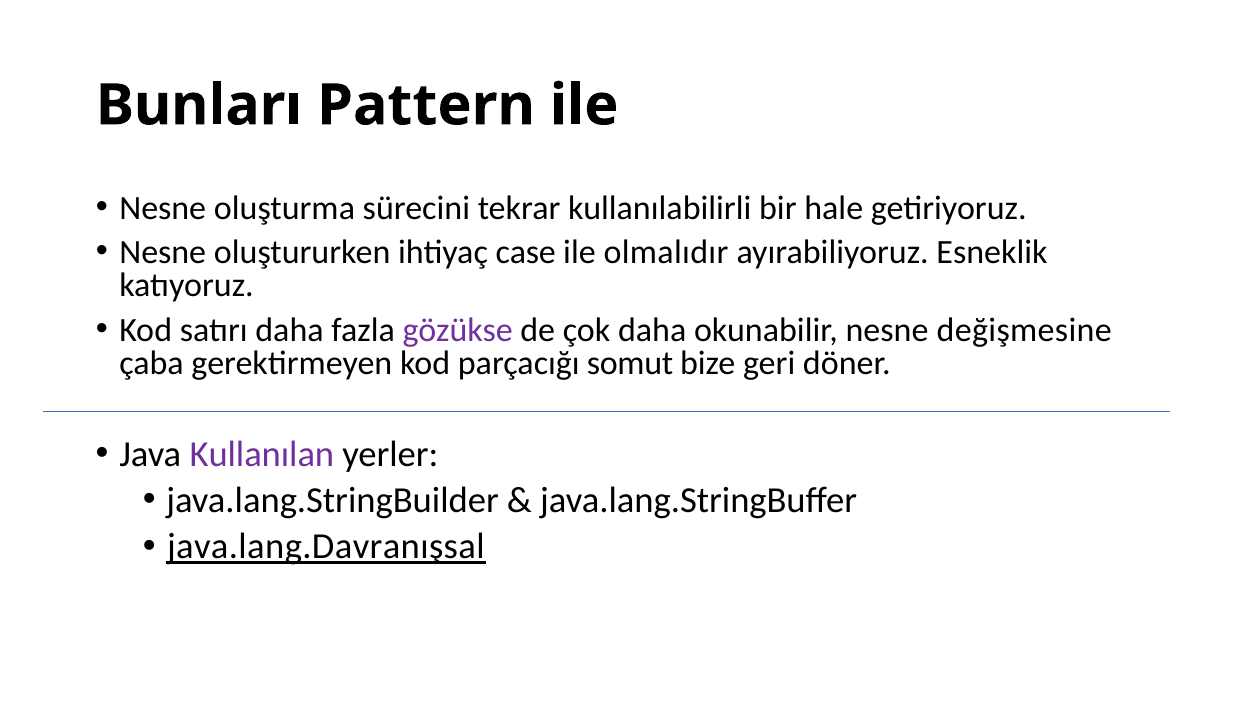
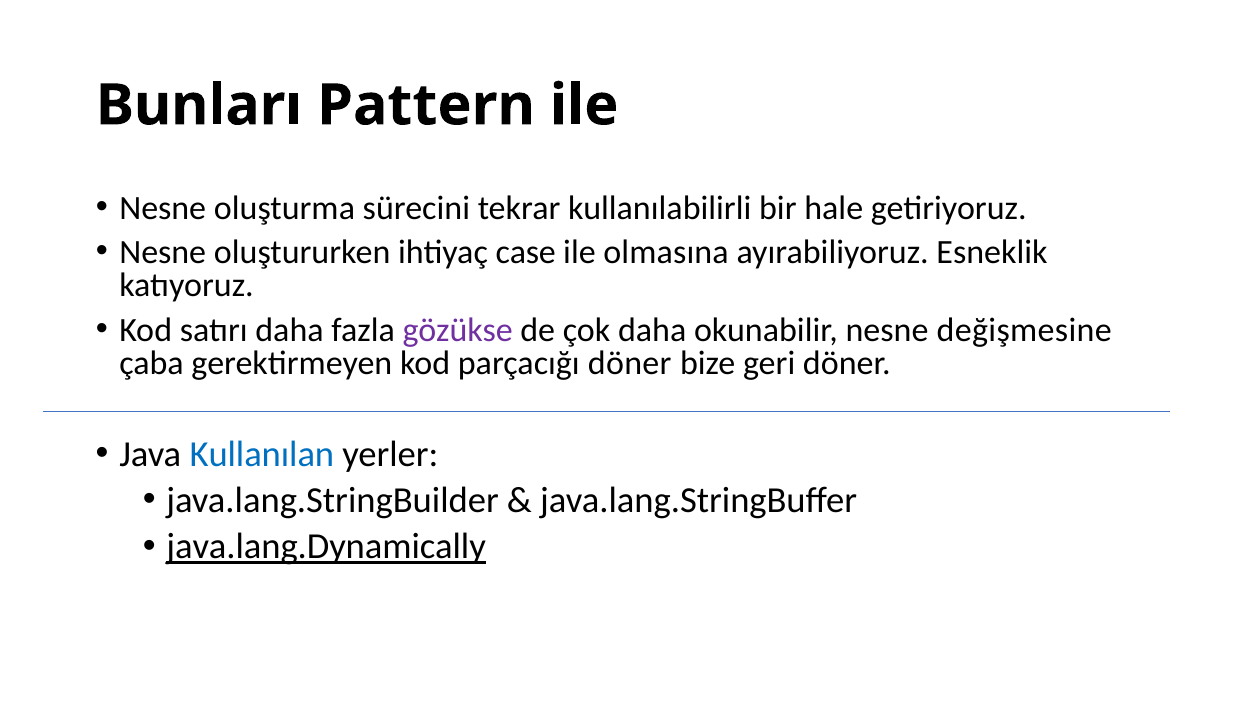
olmalıdır: olmalıdır -> olmasına
parçacığı somut: somut -> döner
Kullanılan colour: purple -> blue
java.lang.Davranışsal: java.lang.Davranışsal -> java.lang.Dynamically
